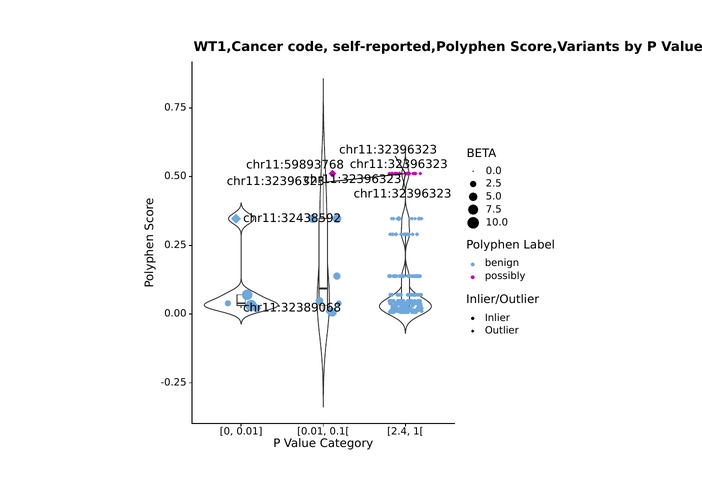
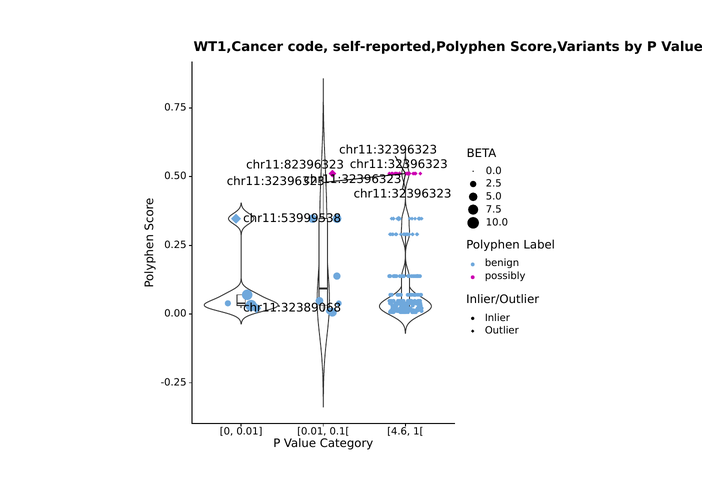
chr11:59893768: chr11:59893768 -> chr11:82396323
chr11:32438592: chr11:32438592 -> chr11:53999538
2.4: 2.4 -> 4.6
